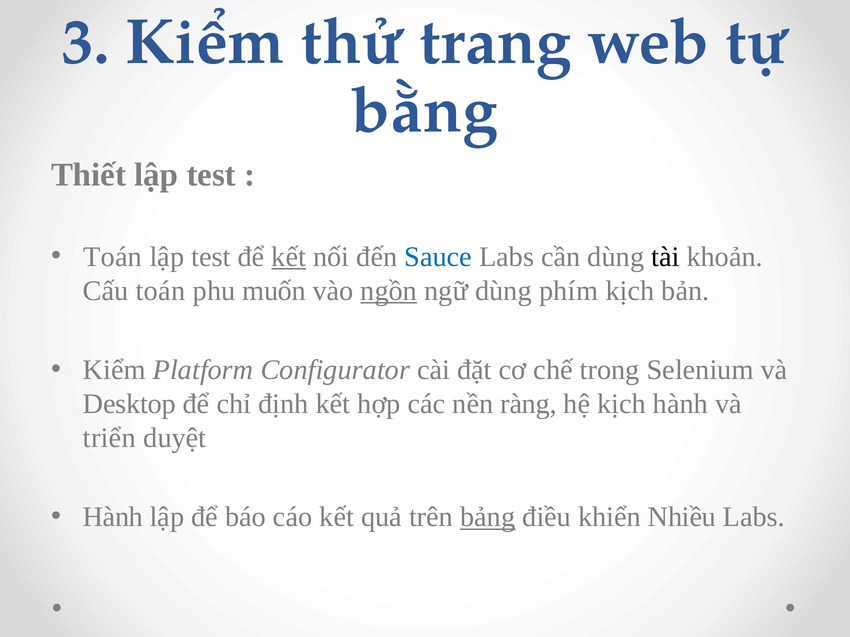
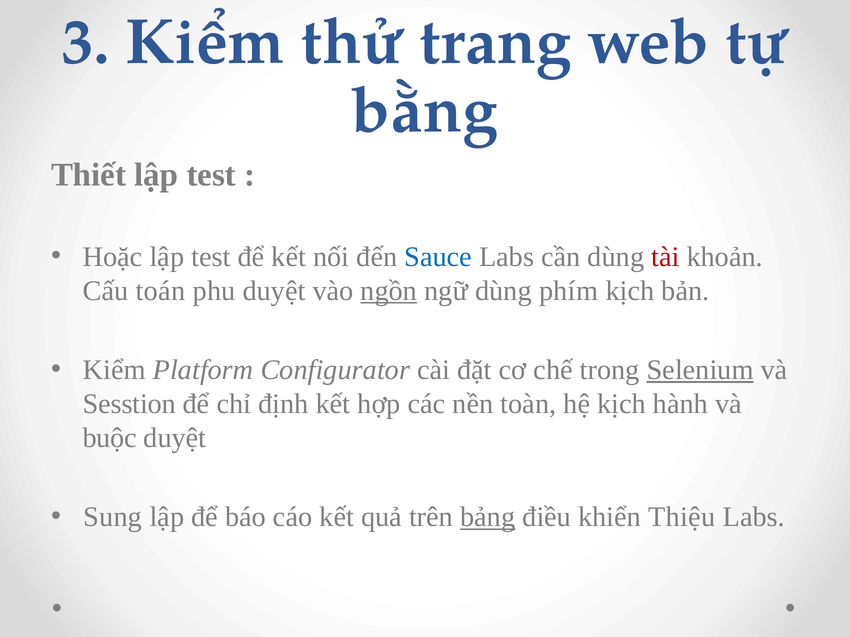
Toán at (113, 257): Toán -> Hoặc
kết at (289, 257) underline: present -> none
tài colour: black -> red
phu muốn: muốn -> duyệt
Selenium underline: none -> present
Desktop: Desktop -> Sesstion
ràng: ràng -> toàn
triển: triển -> buộc
Hành at (113, 518): Hành -> Sung
Nhiều: Nhiều -> Thiệu
